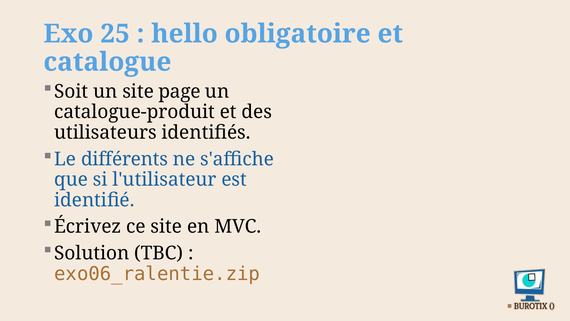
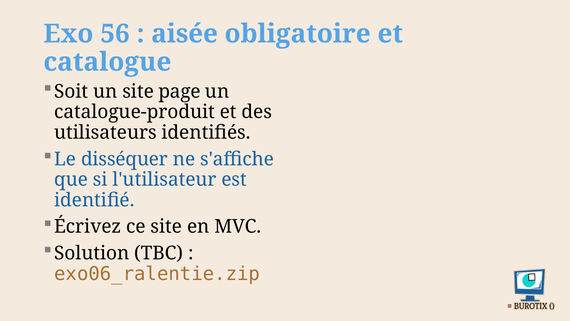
25: 25 -> 56
hello: hello -> aisée
différents: différents -> disséquer
